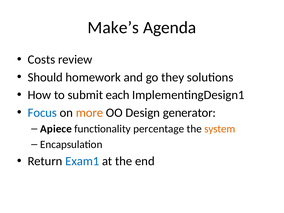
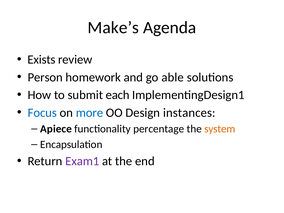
Costs: Costs -> Exists
Should: Should -> Person
they: they -> able
more colour: orange -> blue
generator: generator -> instances
Exam1 colour: blue -> purple
